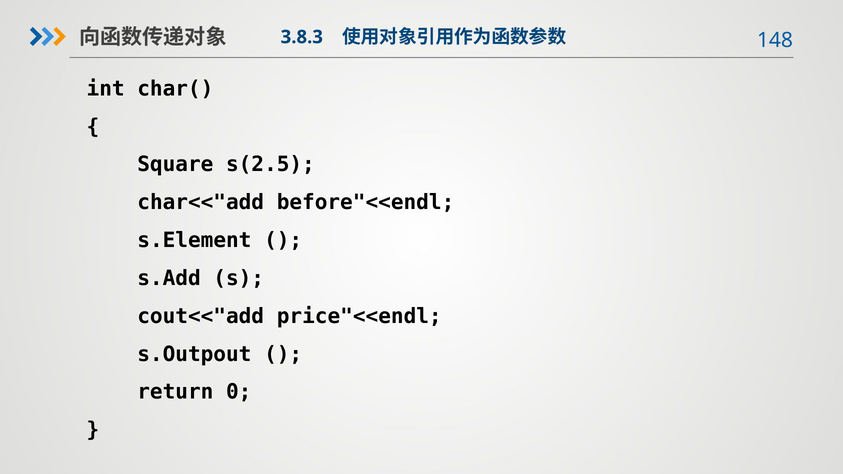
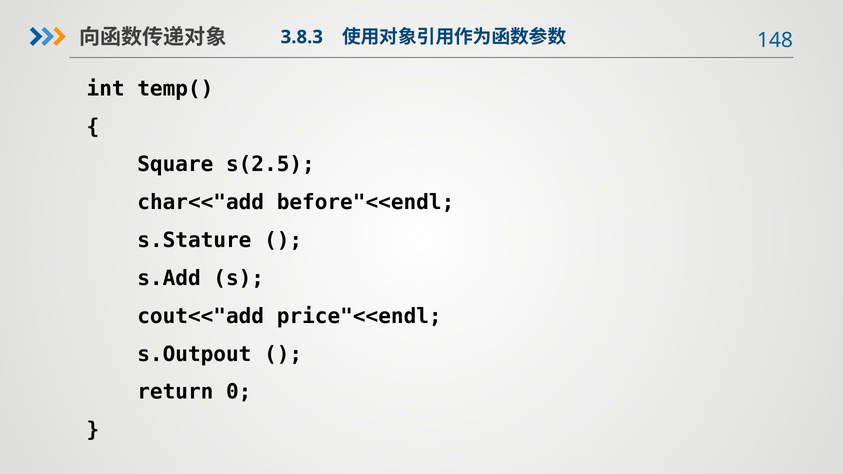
char(: char( -> temp(
s.Element: s.Element -> s.Stature
